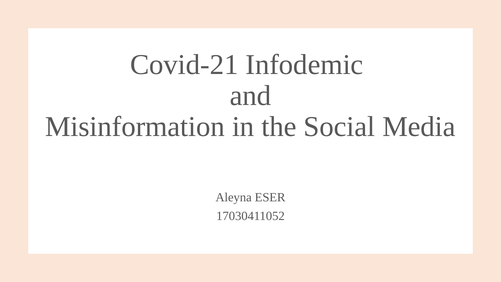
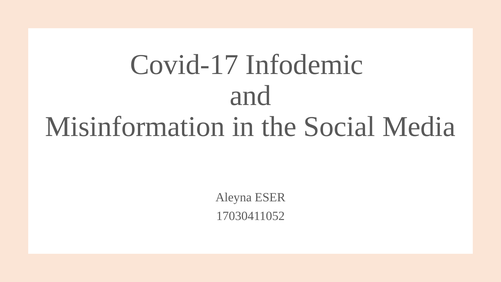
Covid-21: Covid-21 -> Covid-17
